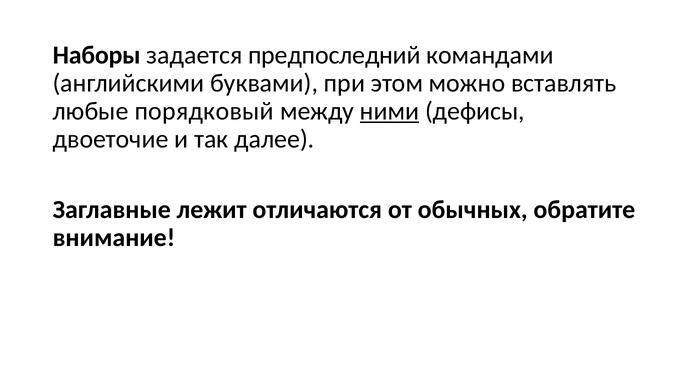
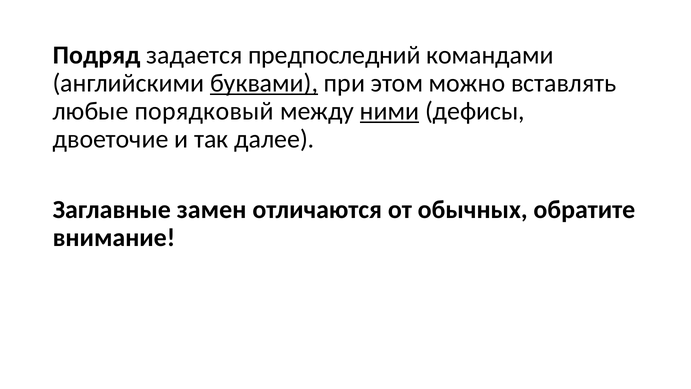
Наборы: Наборы -> Подряд
буквами underline: none -> present
лежит: лежит -> замен
